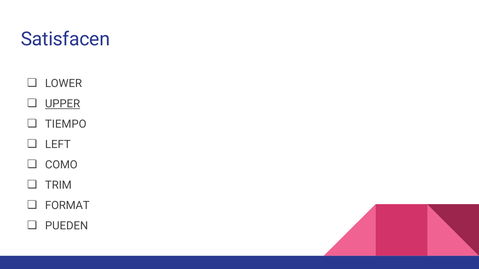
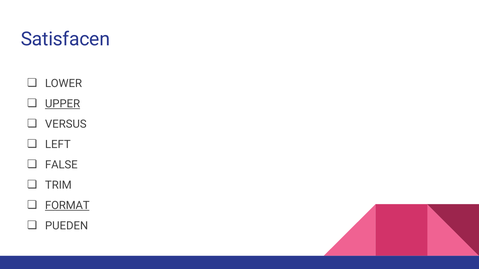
TIEMPO: TIEMPO -> VERSUS
COMO: COMO -> FALSE
FORMAT underline: none -> present
